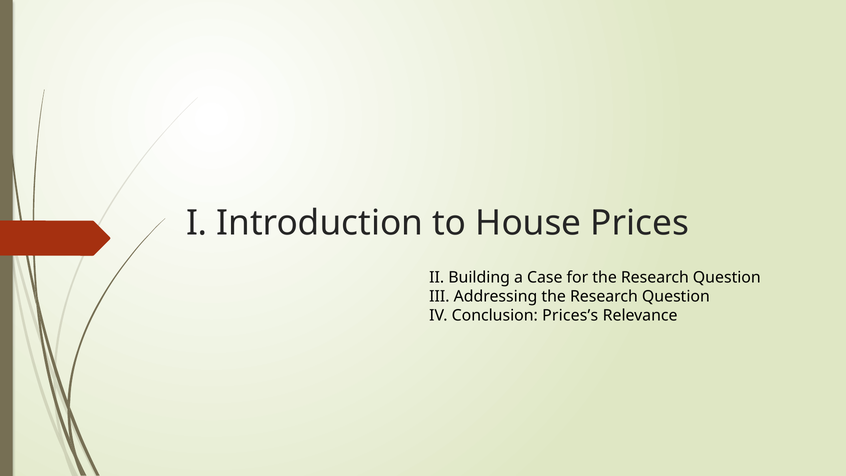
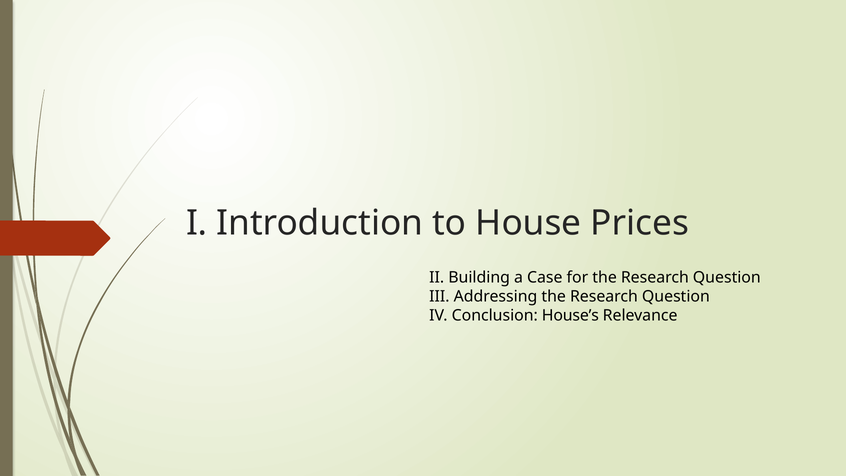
Prices’s: Prices’s -> House’s
